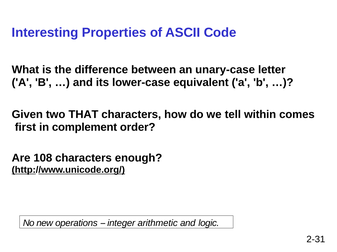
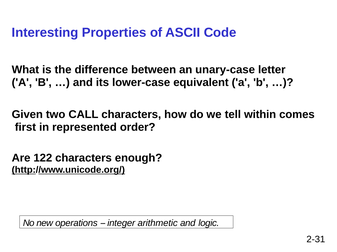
THAT: THAT -> CALL
complement: complement -> represented
108: 108 -> 122
